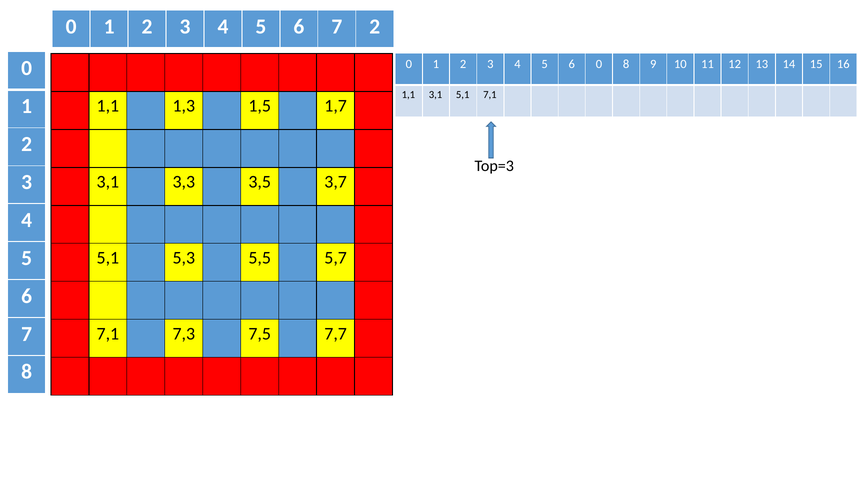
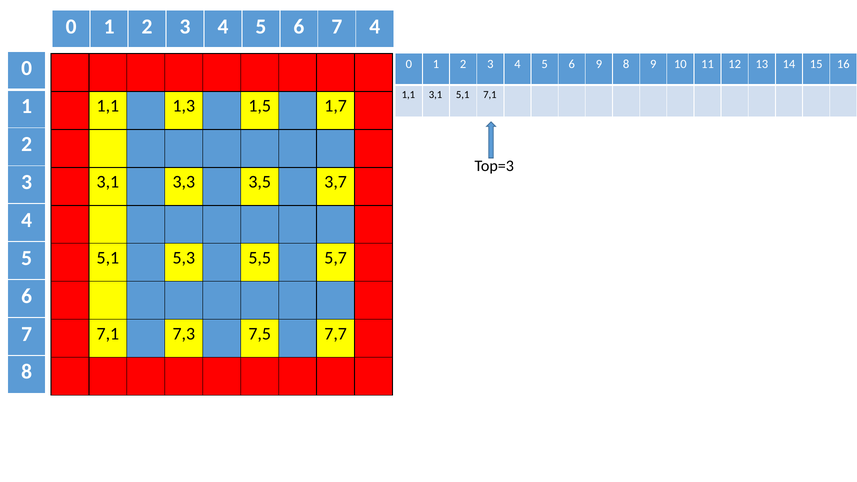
7 2: 2 -> 4
6 0: 0 -> 9
